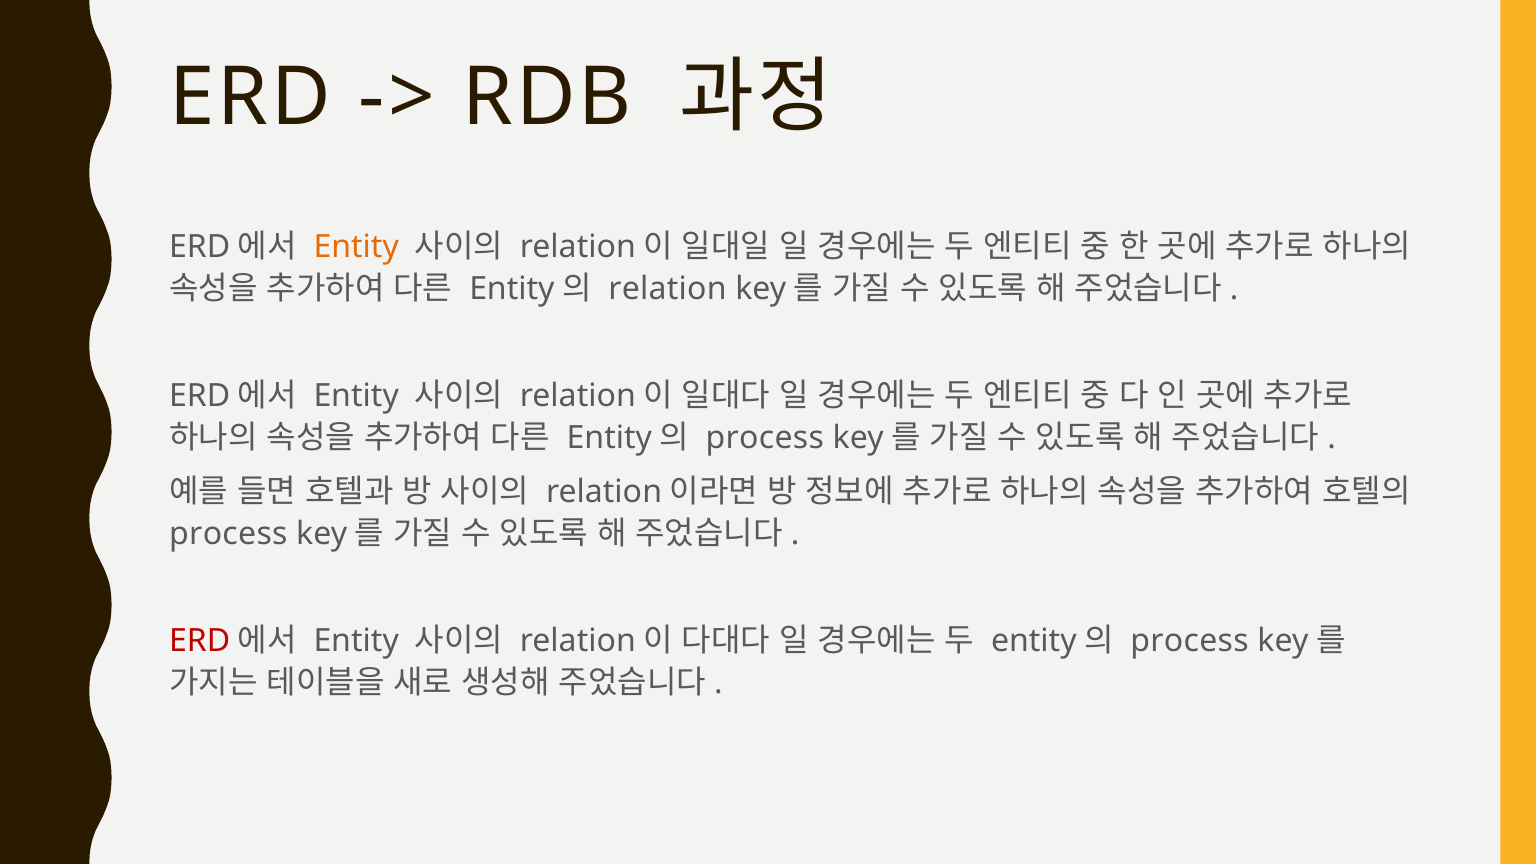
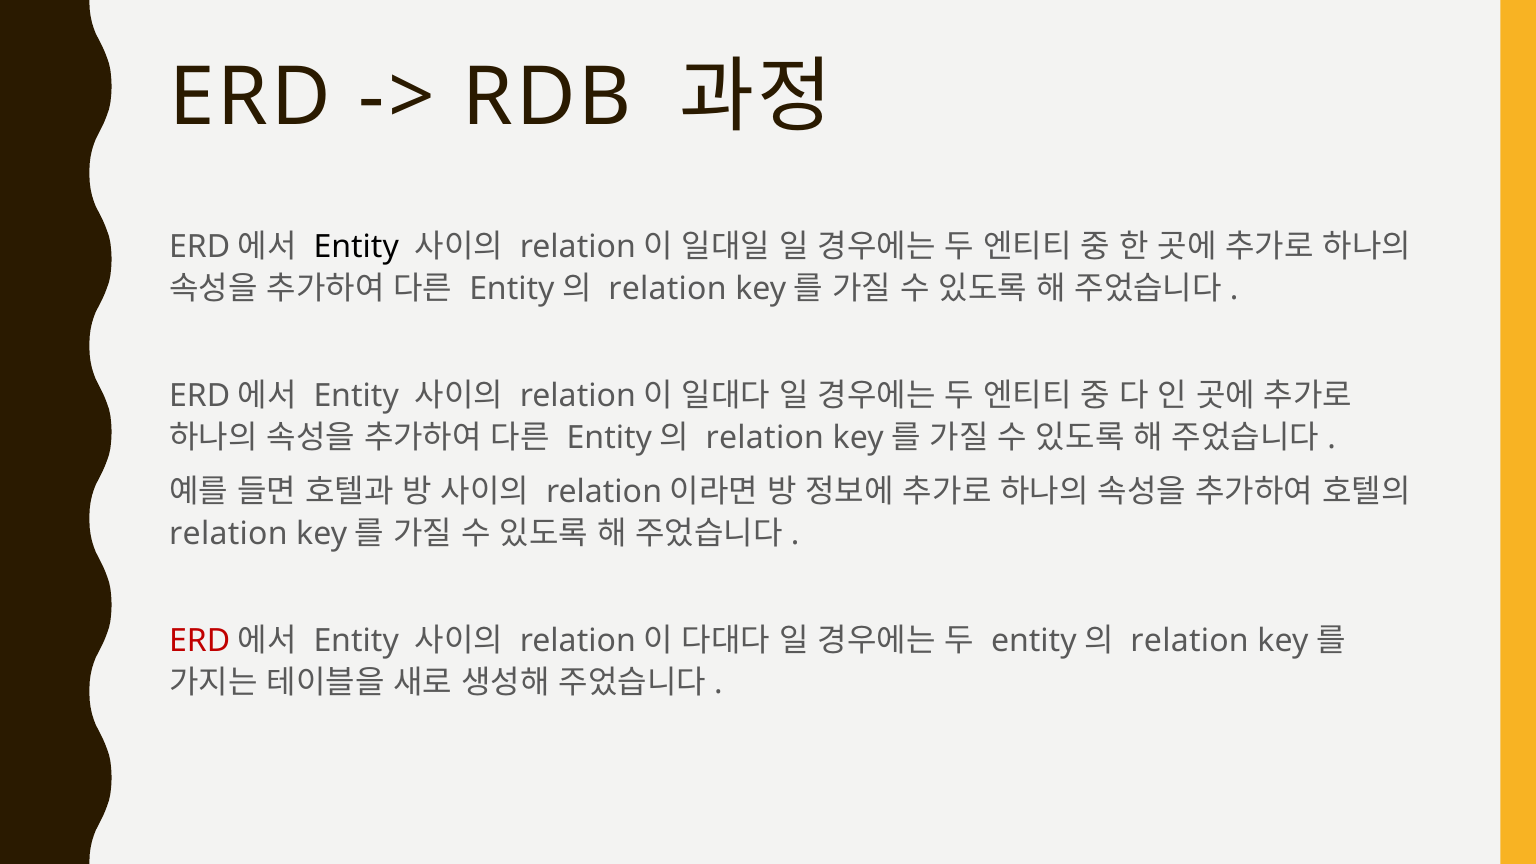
Entity at (356, 247) colour: orange -> black
process at (765, 438): process -> relation
process at (228, 534): process -> relation
process at (1190, 641): process -> relation
